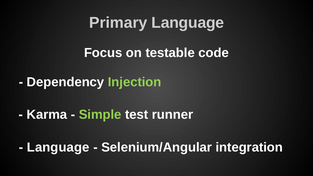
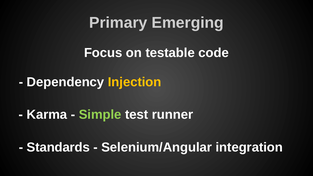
Primary Language: Language -> Emerging
Injection colour: light green -> yellow
Language at (58, 148): Language -> Standards
